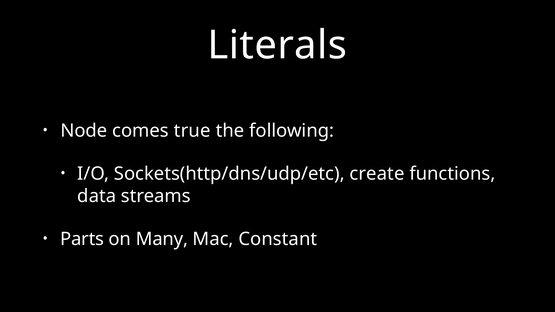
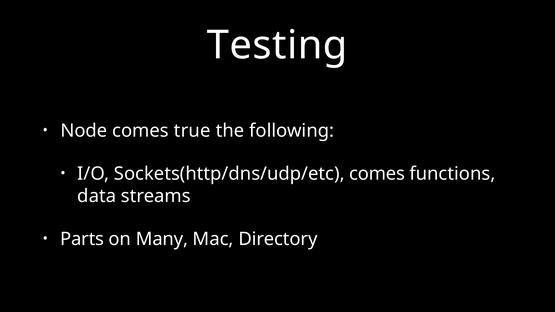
Literals: Literals -> Testing
Sockets(http/dns/udp/etc create: create -> comes
Constant: Constant -> Directory
